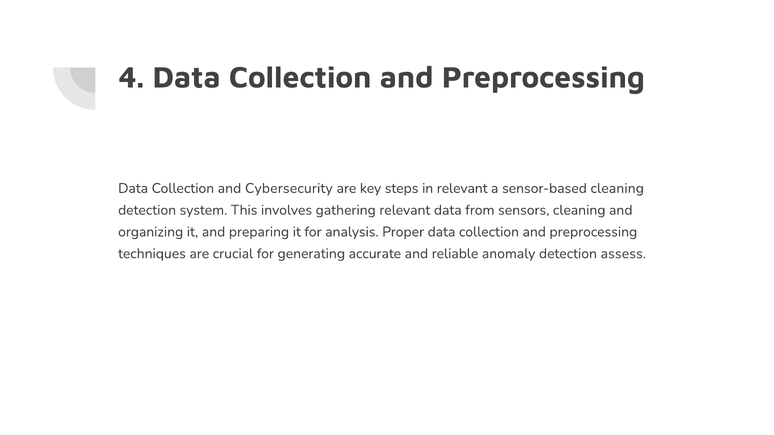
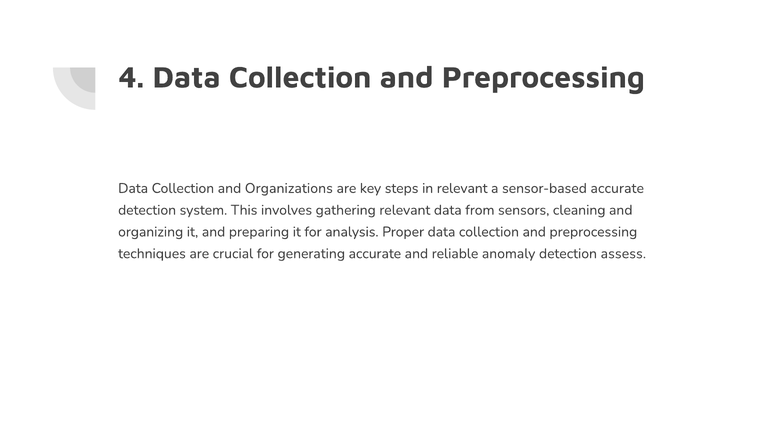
Cybersecurity: Cybersecurity -> Organizations
sensor-based cleaning: cleaning -> accurate
